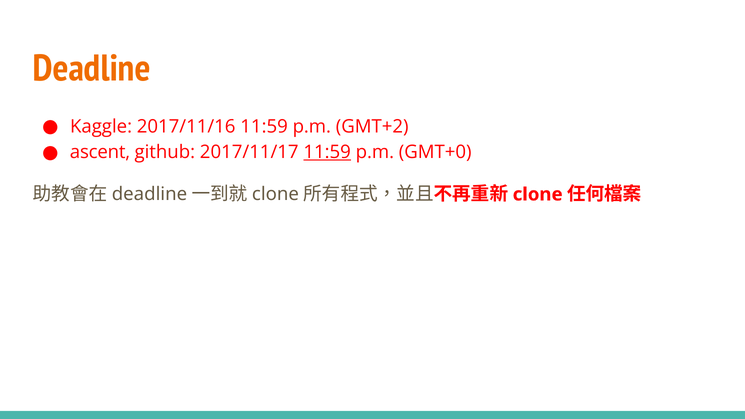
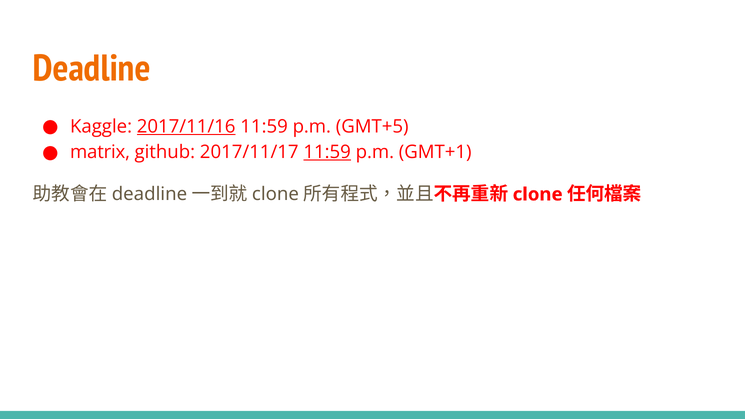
2017/11/16 underline: none -> present
GMT+2: GMT+2 -> GMT+5
ascent: ascent -> matrix
GMT+0: GMT+0 -> GMT+1
